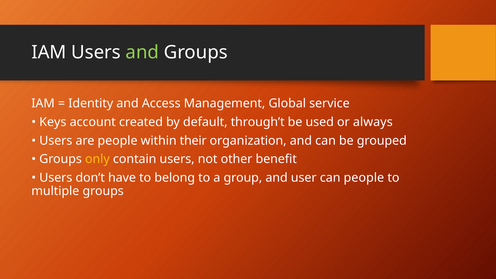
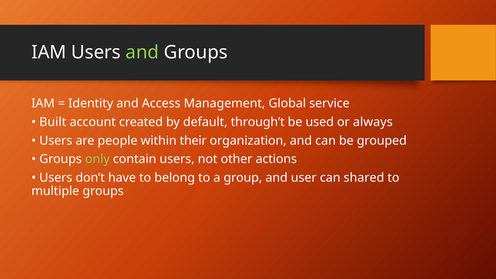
Keys: Keys -> Built
only colour: yellow -> light green
benefit: benefit -> actions
can people: people -> shared
